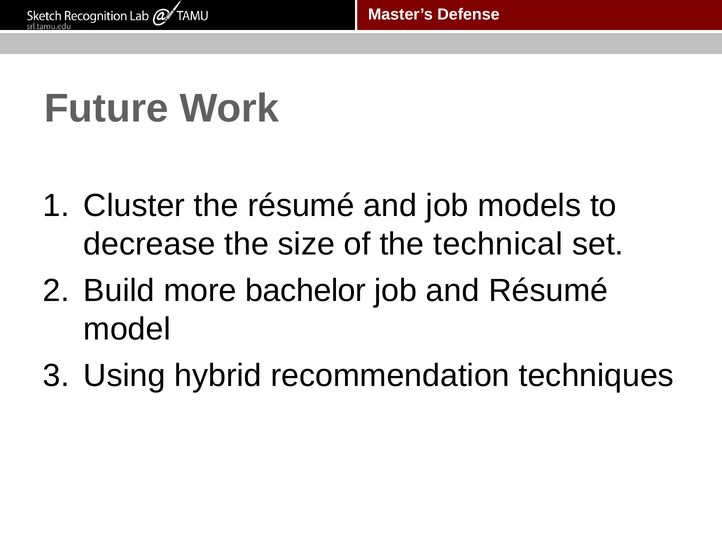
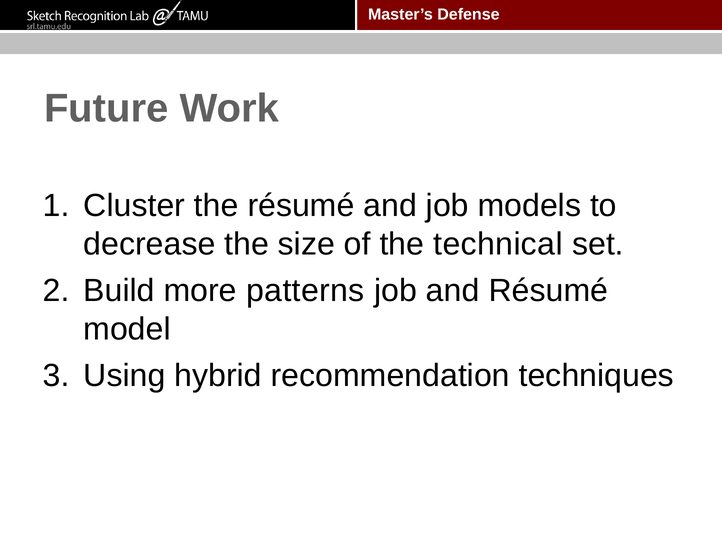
bachelor: bachelor -> patterns
